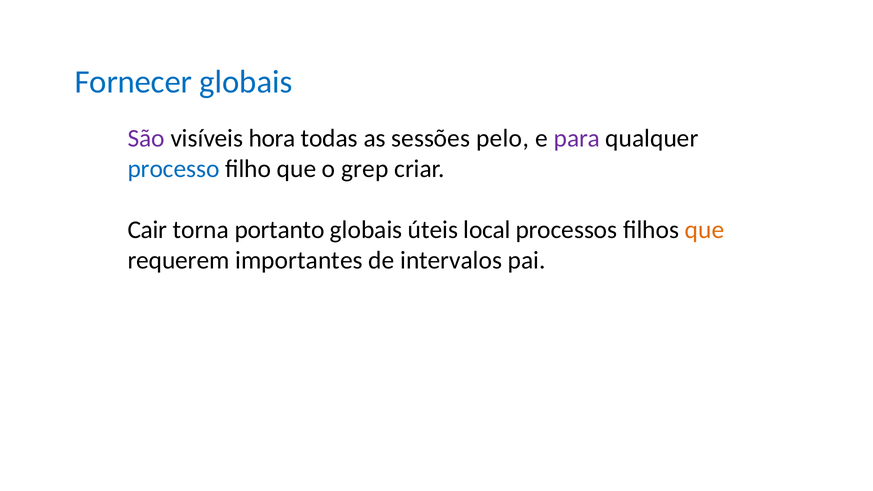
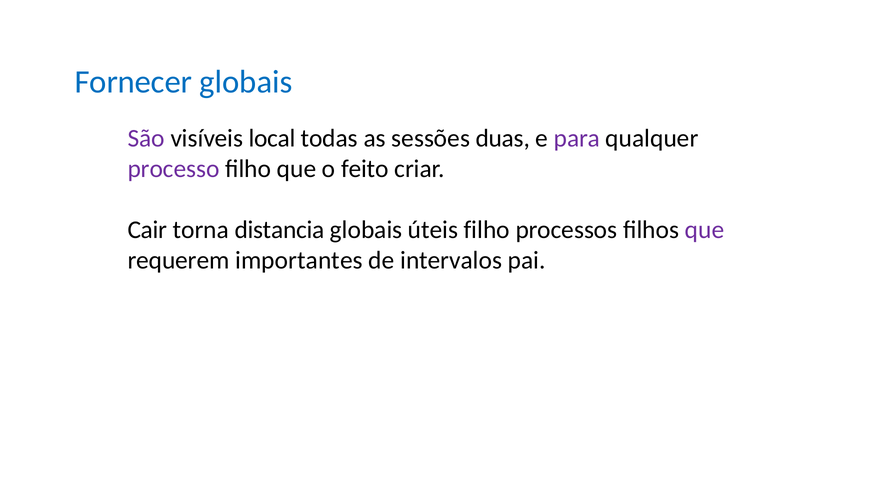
hora: hora -> local
pelo: pelo -> duas
processo colour: blue -> purple
grep: grep -> feito
portanto: portanto -> distancia
úteis local: local -> filho
que at (704, 230) colour: orange -> purple
